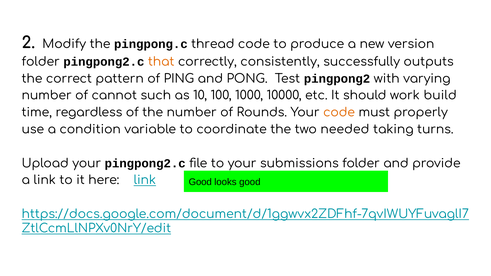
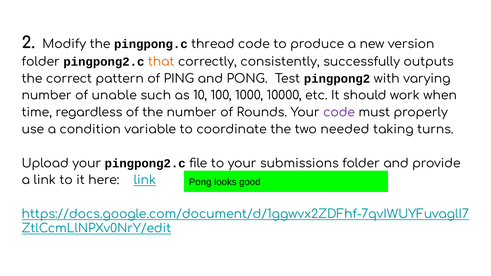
cannot: cannot -> unable
build: build -> when
code at (339, 113) colour: orange -> purple
Good at (200, 182): Good -> Pong
